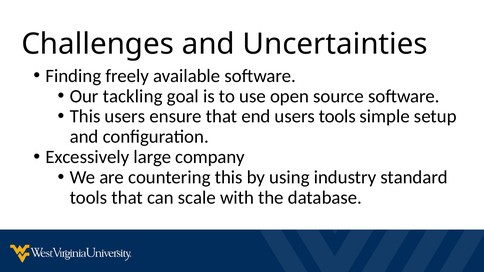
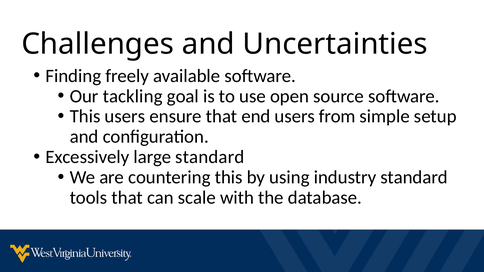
users tools: tools -> from
large company: company -> standard
